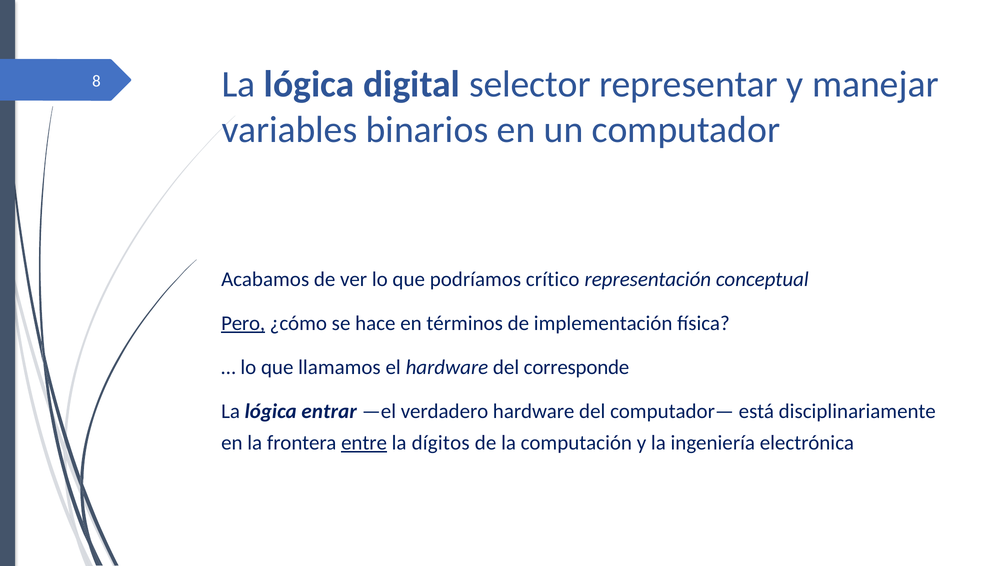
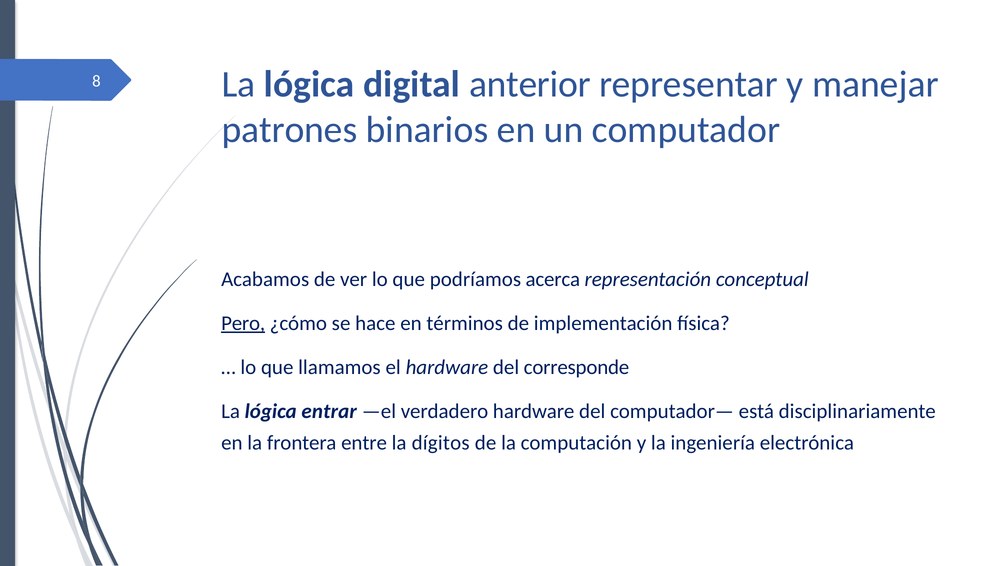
selector: selector -> anterior
variables: variables -> patrones
crítico: crítico -> acerca
entre underline: present -> none
